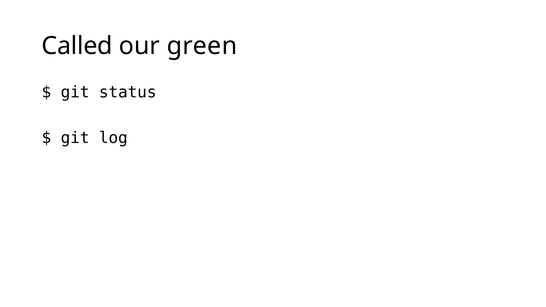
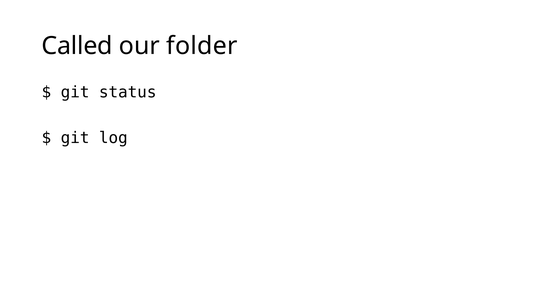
green: green -> folder
